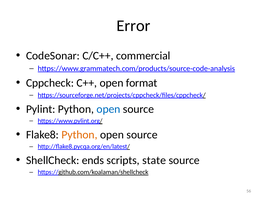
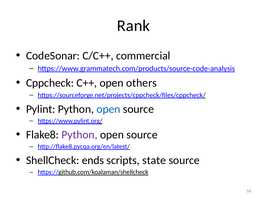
Error: Error -> Rank
format: format -> others
Python at (79, 135) colour: orange -> purple
